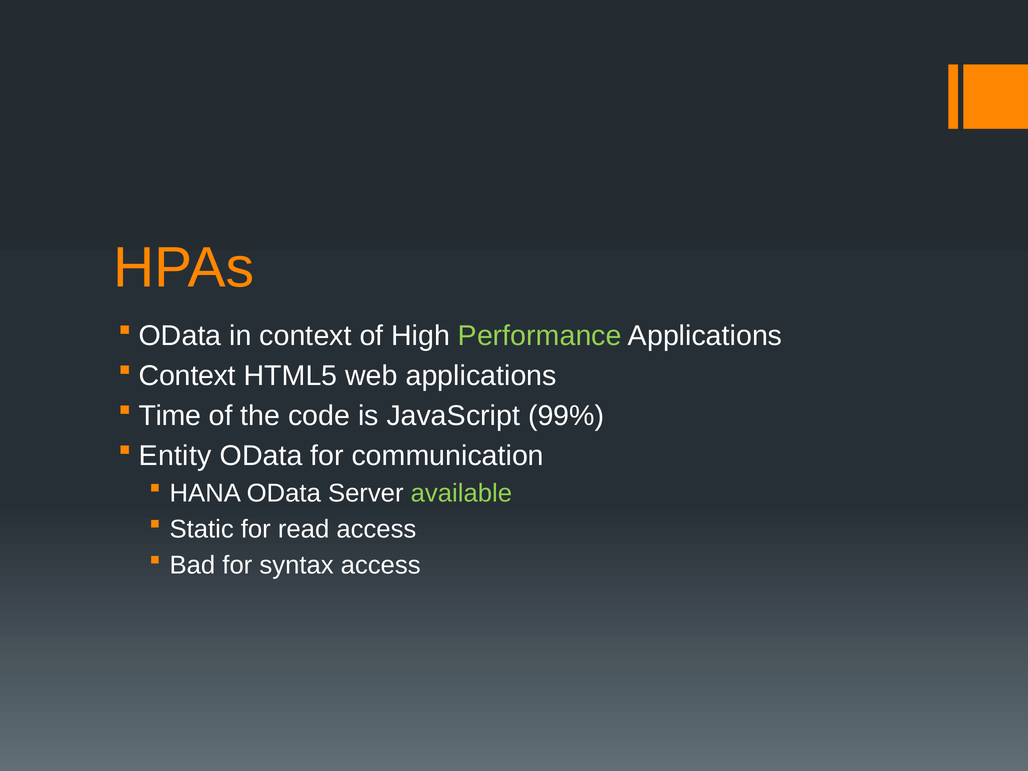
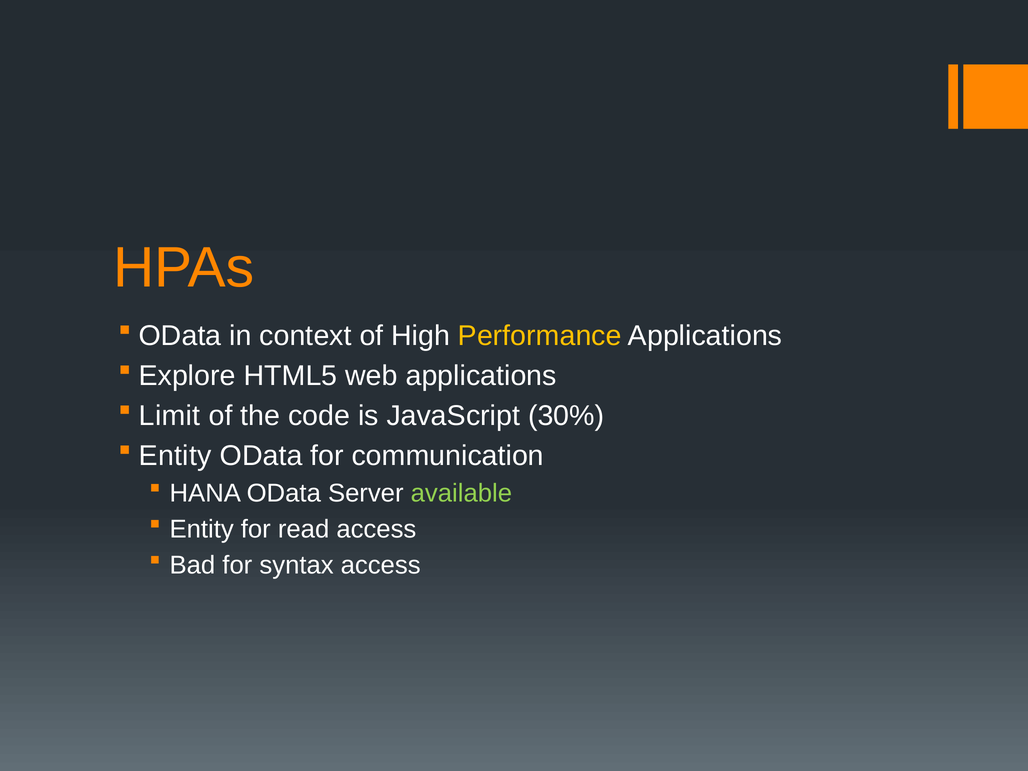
Performance colour: light green -> yellow
Context at (187, 376): Context -> Explore
Time: Time -> Limit
99%: 99% -> 30%
Static at (202, 529): Static -> Entity
